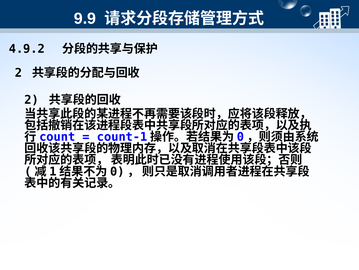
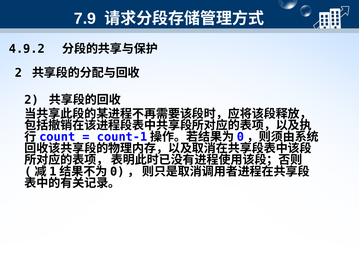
9.9: 9.9 -> 7.9
